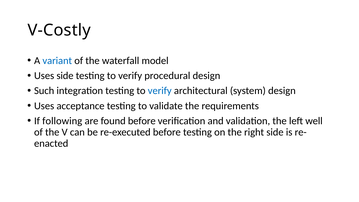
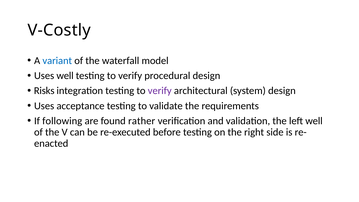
Uses side: side -> well
Such: Such -> Risks
verify at (160, 91) colour: blue -> purple
found before: before -> rather
